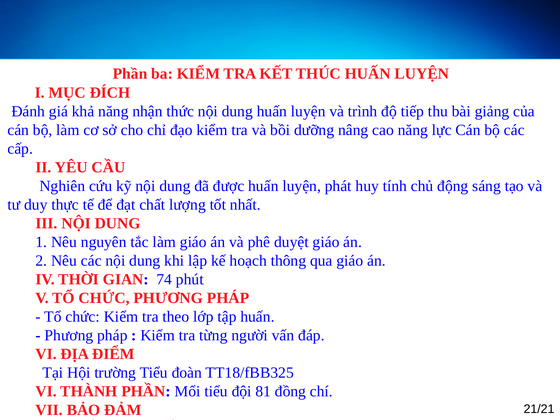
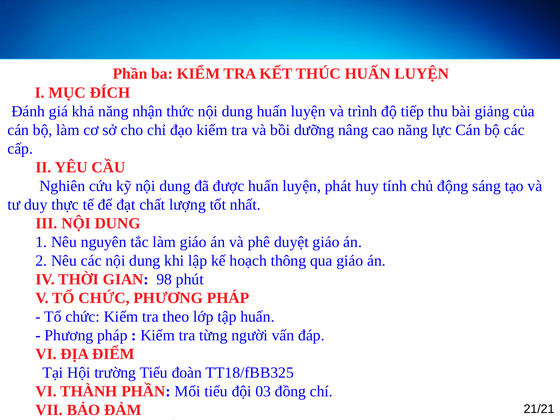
74: 74 -> 98
81: 81 -> 03
